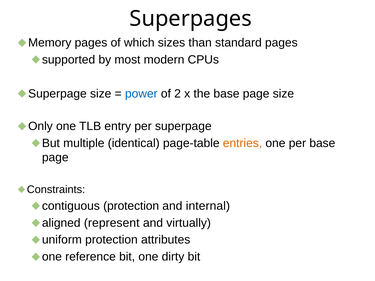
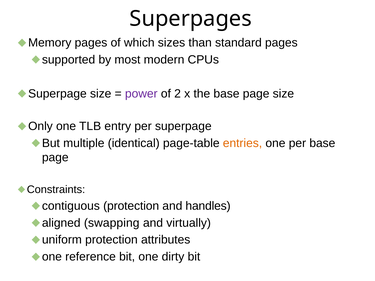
power colour: blue -> purple
internal: internal -> handles
represent: represent -> swapping
